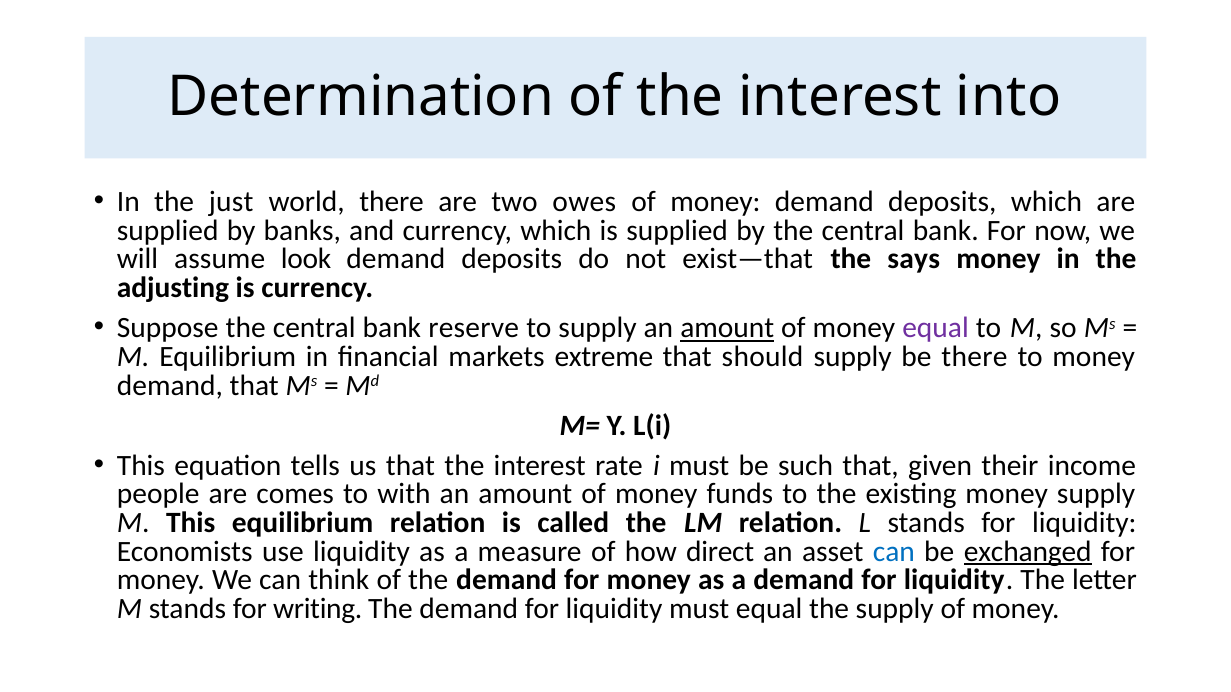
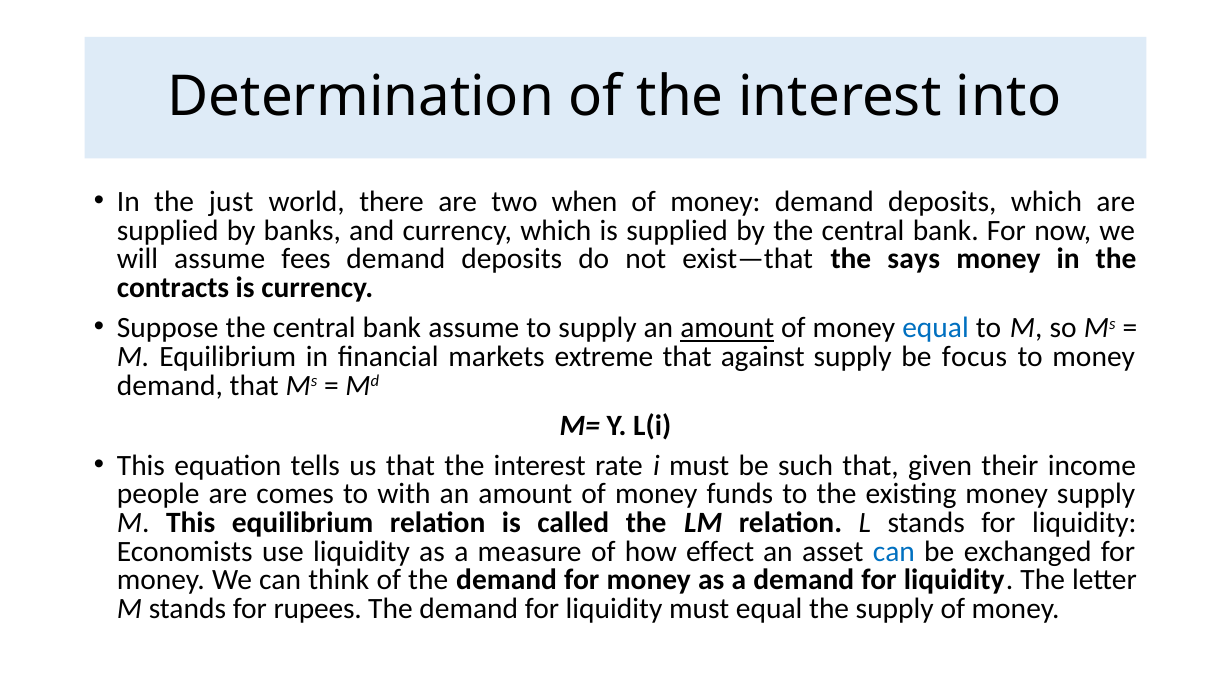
owes: owes -> when
look: look -> fees
adjusting: adjusting -> contracts
bank reserve: reserve -> assume
equal at (936, 328) colour: purple -> blue
should: should -> against
be there: there -> focus
direct: direct -> effect
exchanged underline: present -> none
writing: writing -> rupees
